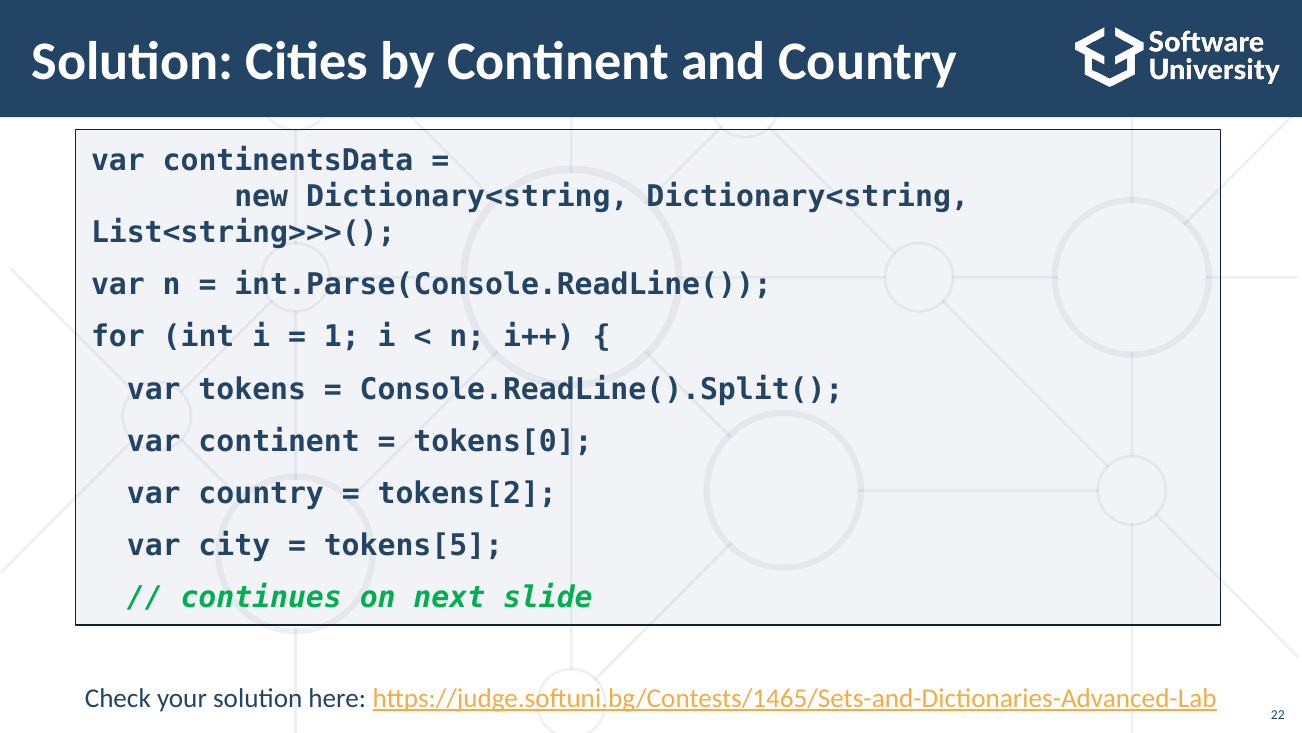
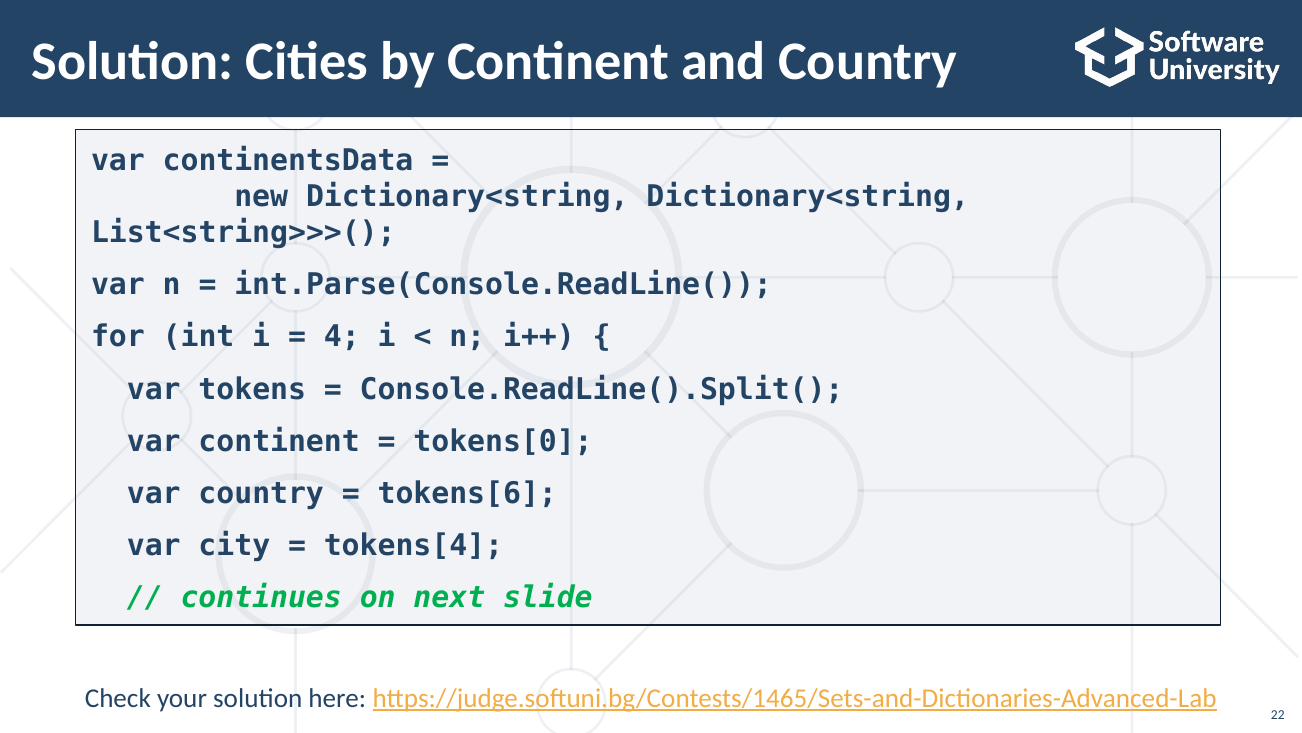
1: 1 -> 4
tokens[2: tokens[2 -> tokens[6
tokens[5: tokens[5 -> tokens[4
